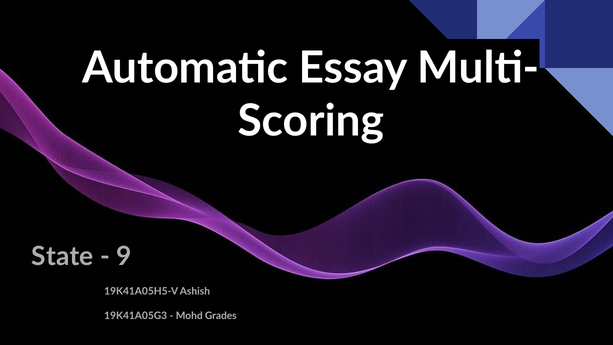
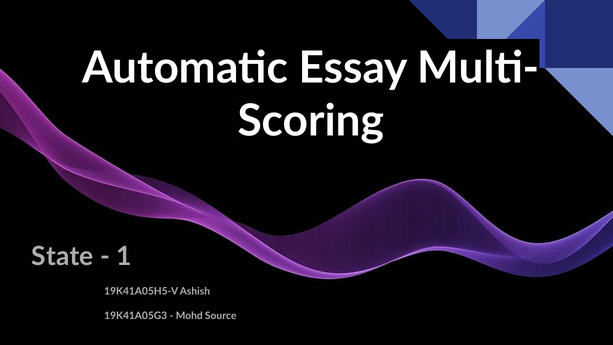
9: 9 -> 1
Grades: Grades -> Source
